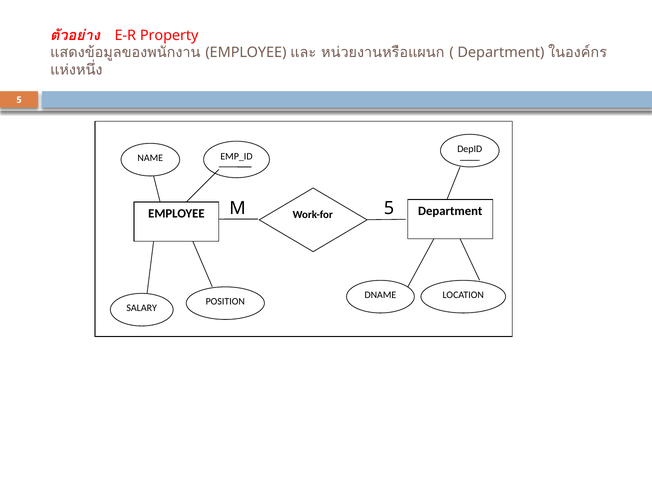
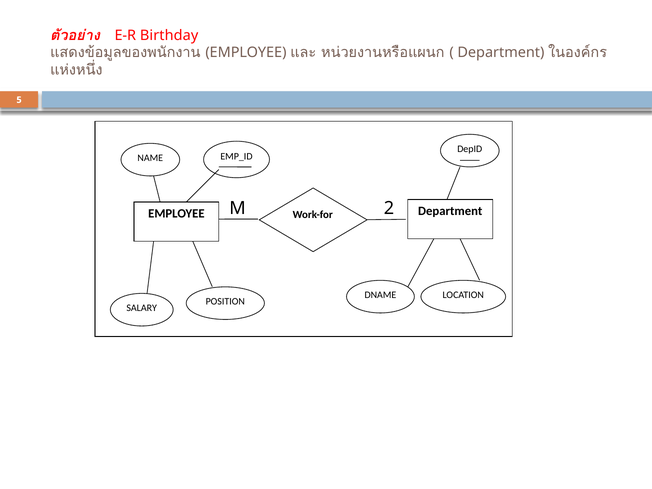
Property: Property -> Birthday
M 5: 5 -> 2
